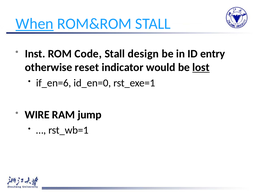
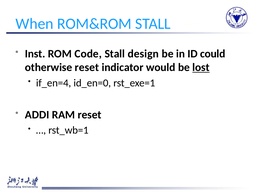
When underline: present -> none
entry: entry -> could
if_en=6: if_en=6 -> if_en=4
WIRE: WIRE -> ADDI
RAM jump: jump -> reset
